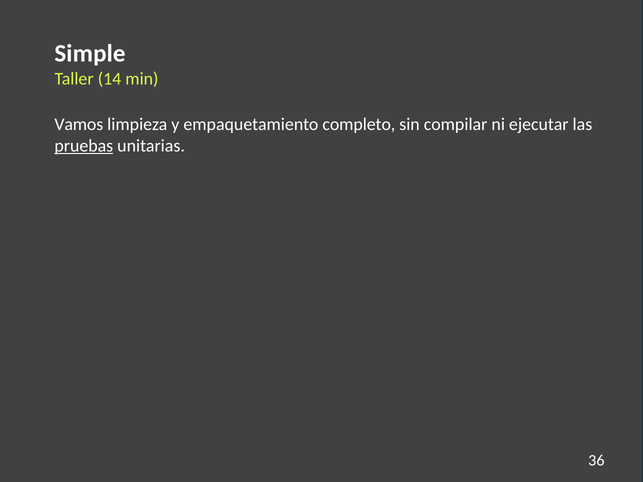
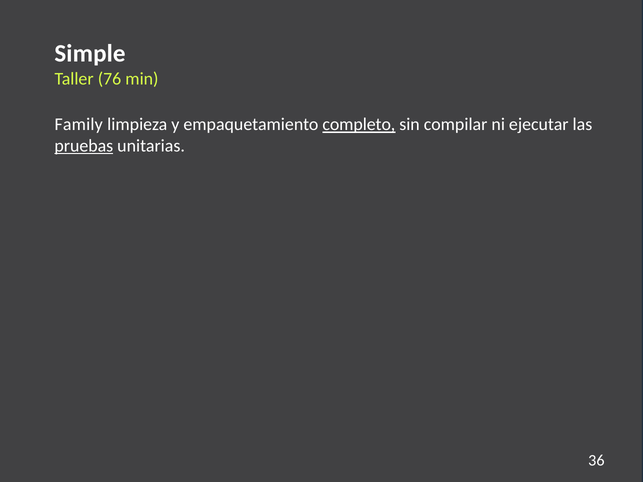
14: 14 -> 76
Vamos: Vamos -> Family
completo underline: none -> present
